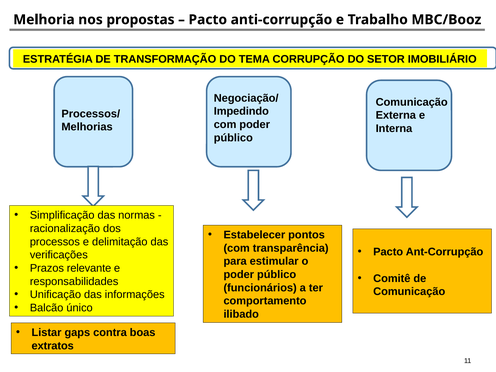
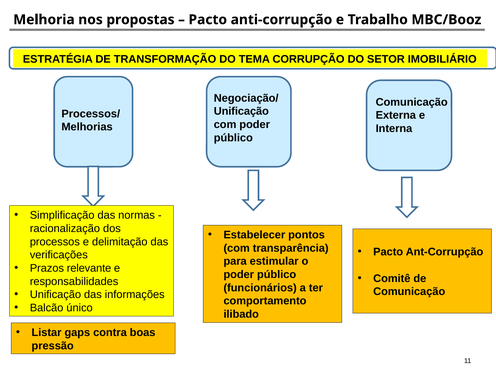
Impedindo at (241, 111): Impedindo -> Unificação
extratos: extratos -> pressão
